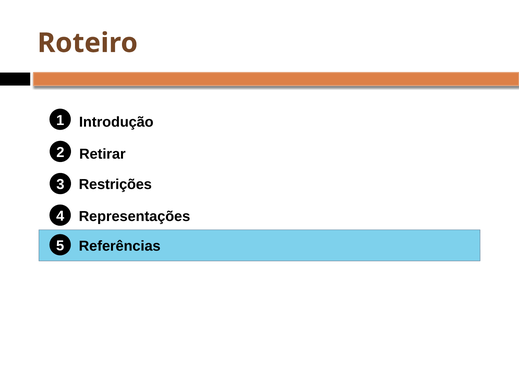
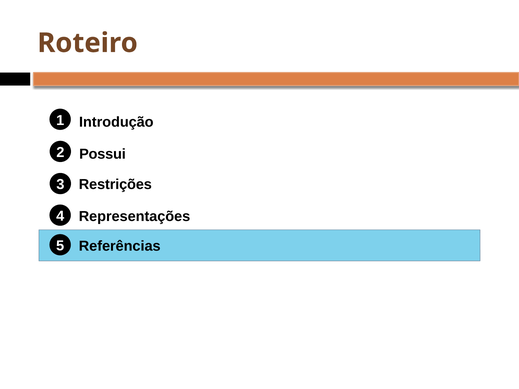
Retirar: Retirar -> Possui
